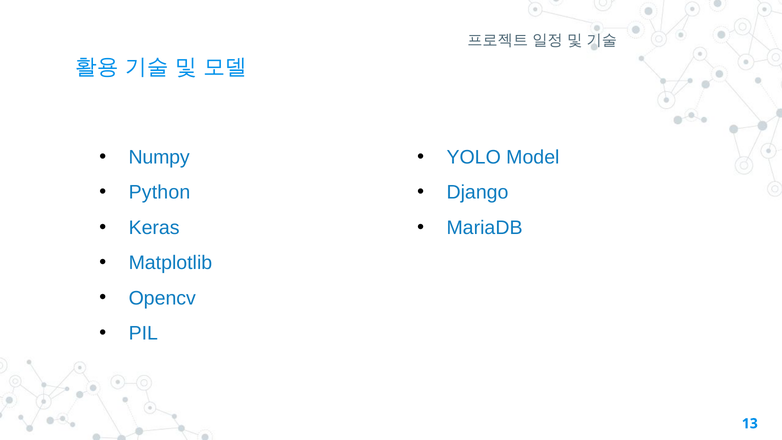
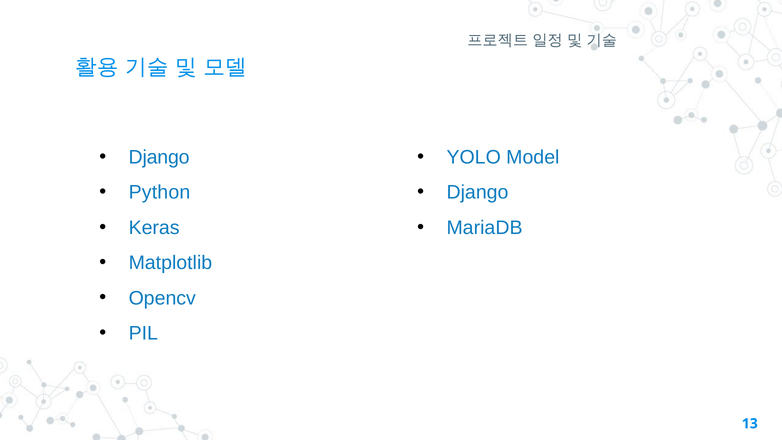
Numpy at (159, 157): Numpy -> Django
